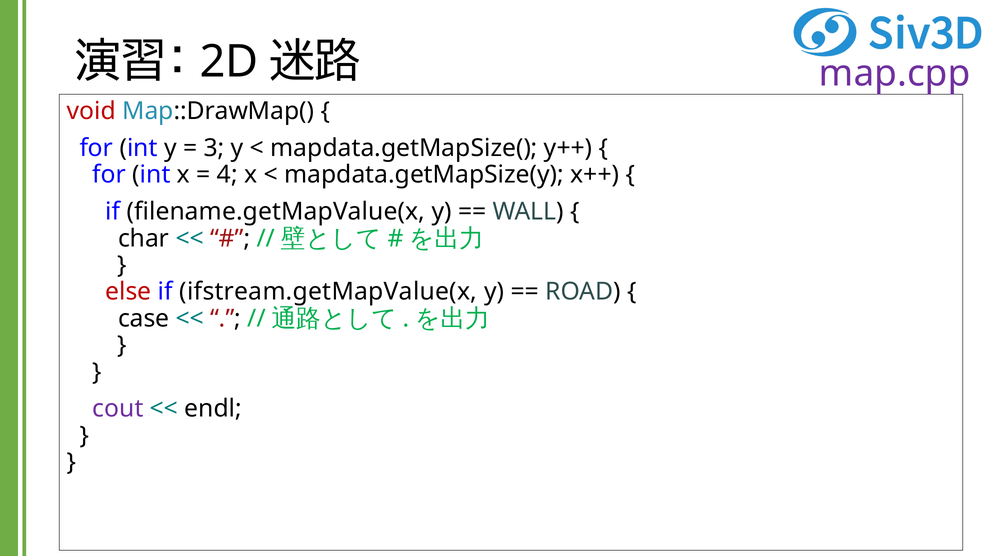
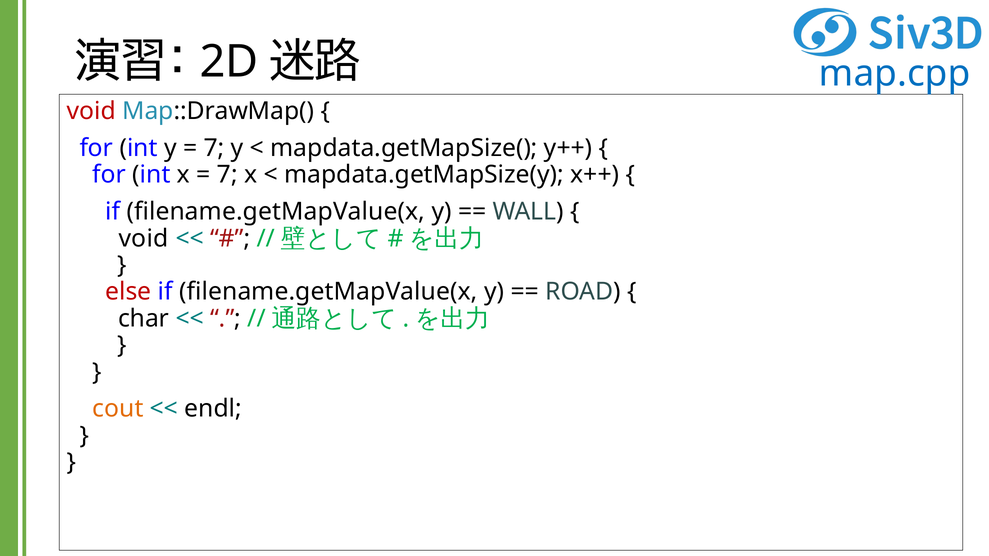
map.cpp colour: purple -> blue
3 at (214, 148): 3 -> 7
4 at (227, 175): 4 -> 7
char at (144, 239): char -> void
ifstream.getMapValue(x at (328, 292): ifstream.getMapValue(x -> filename.getMapValue(x
case: case -> char
cout colour: purple -> orange
